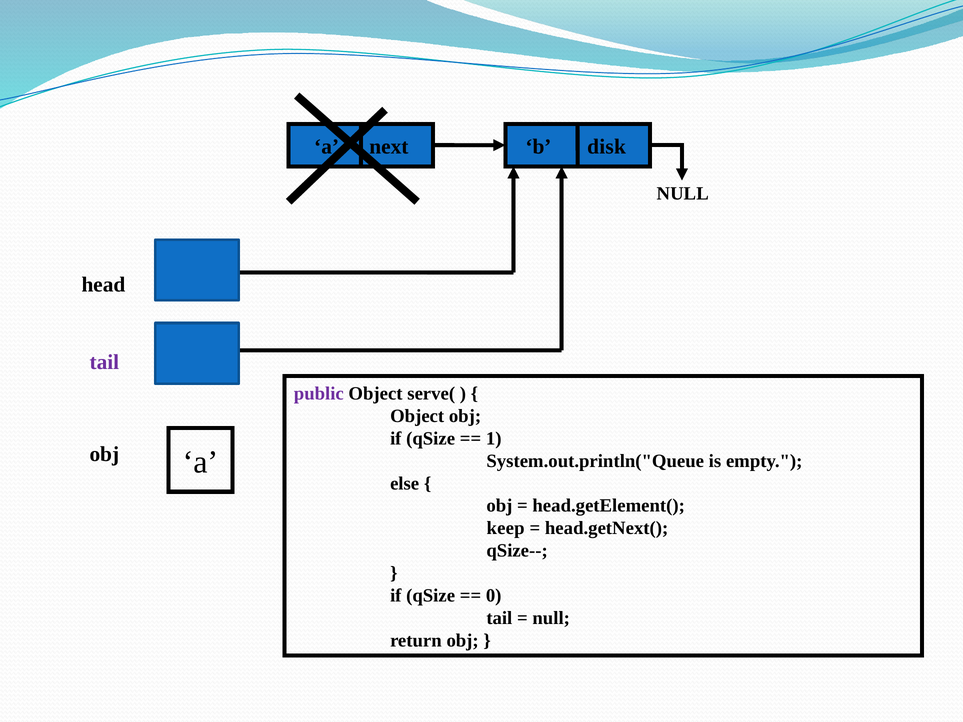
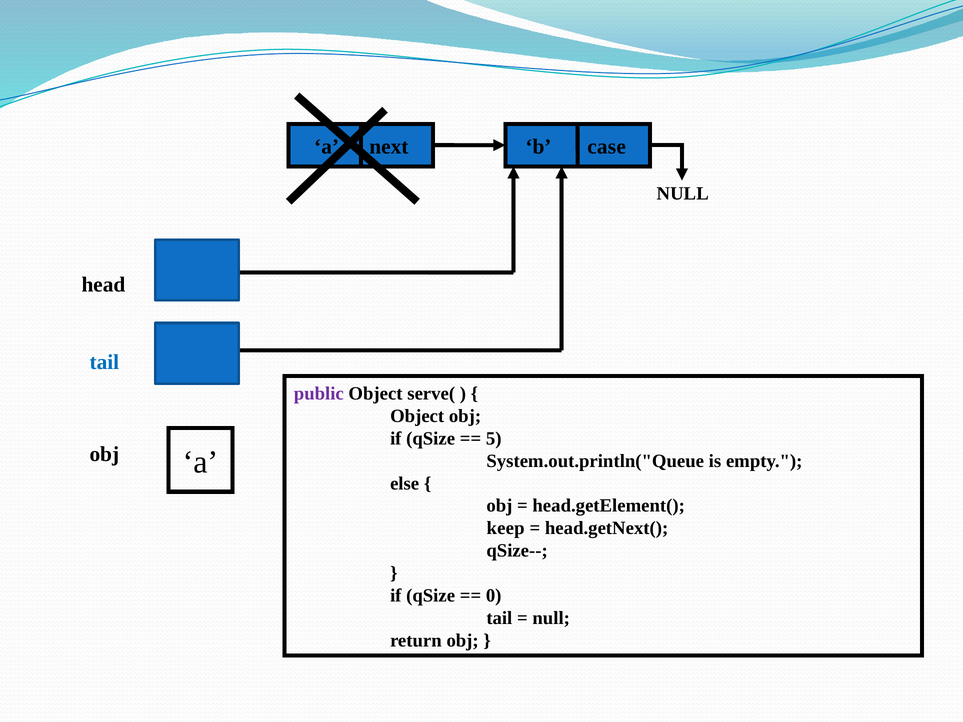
disk: disk -> case
tail at (104, 362) colour: purple -> blue
1: 1 -> 5
